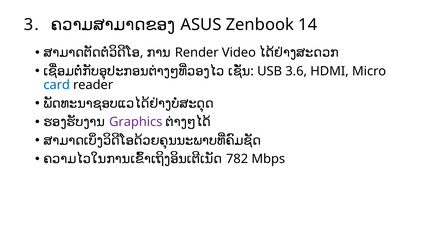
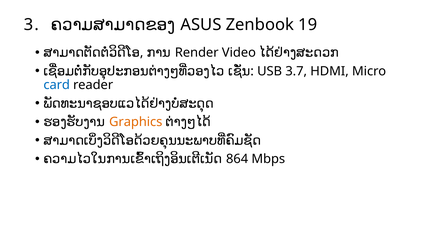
14: 14 -> 19
3.6: 3.6 -> 3.7
Graphics colour: purple -> orange
782: 782 -> 864
